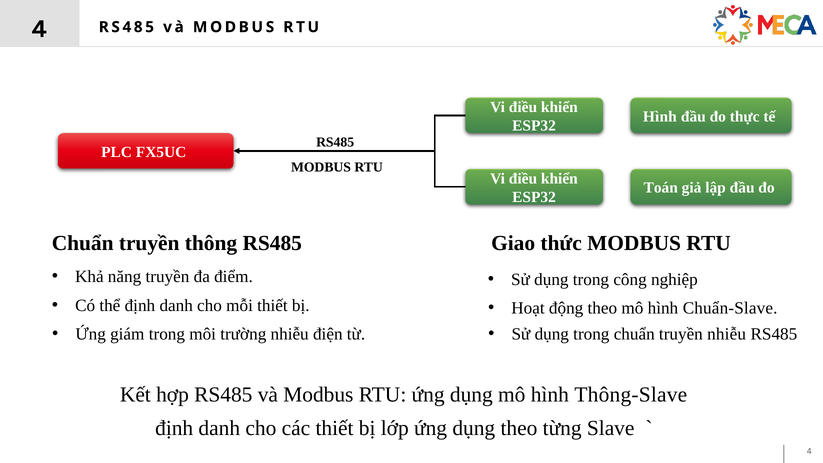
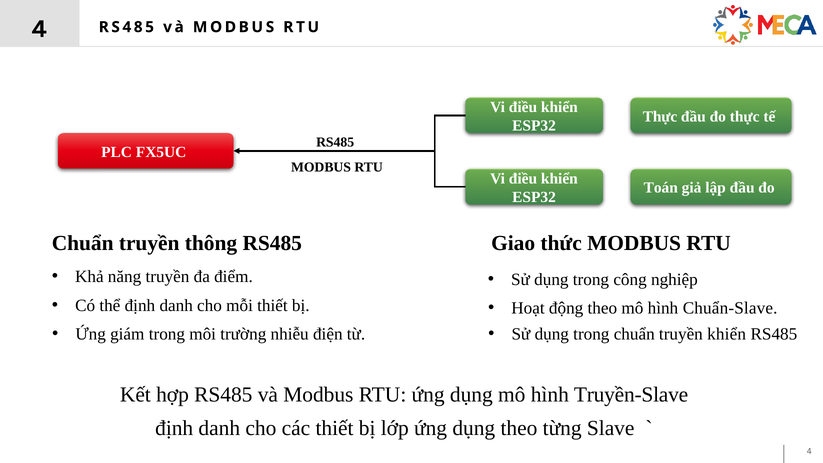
Hình at (660, 116): Hình -> Thực
truyền nhiễu: nhiễu -> khiển
Thông-Slave: Thông-Slave -> Truyền-Slave
